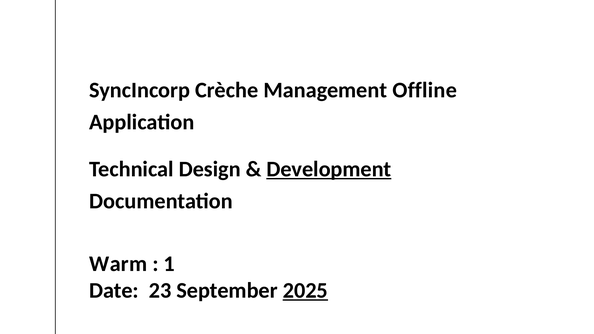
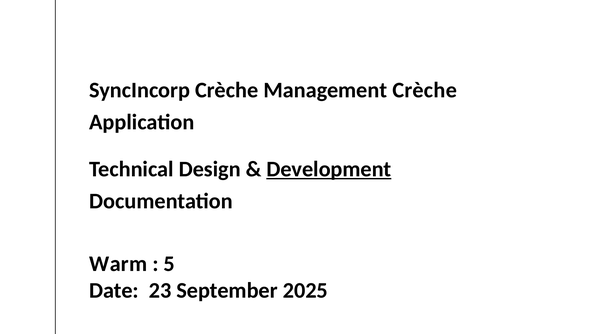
Management Offline: Offline -> Crèche
1: 1 -> 5
2025 underline: present -> none
